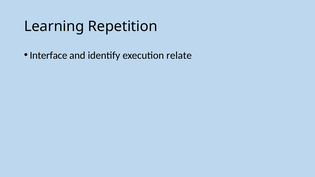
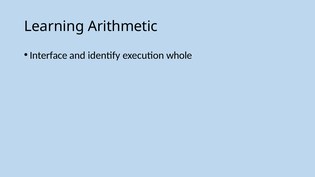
Repetition: Repetition -> Arithmetic
relate: relate -> whole
